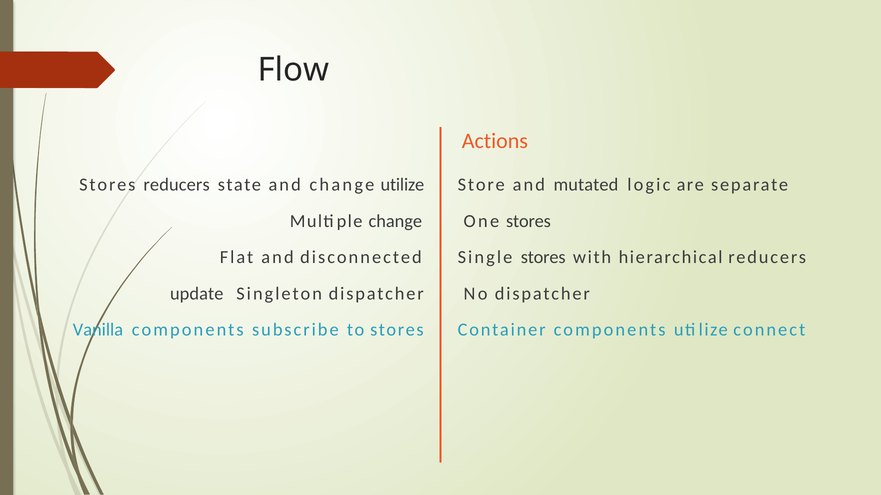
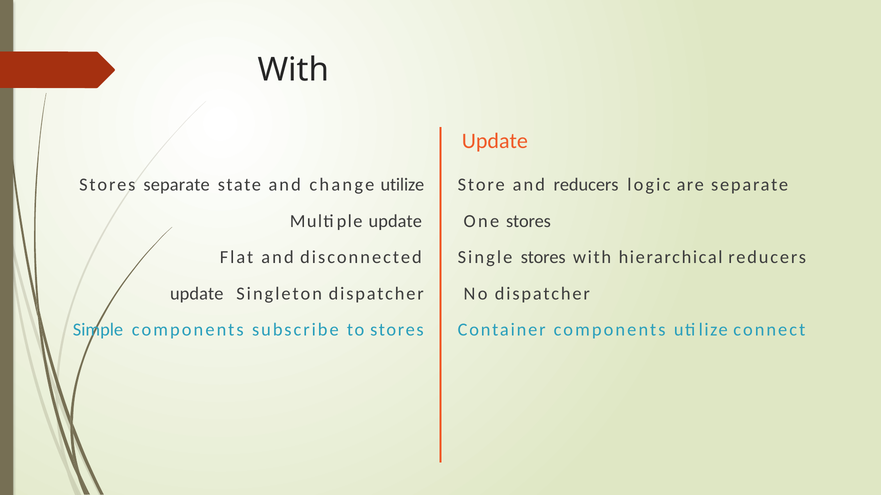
Flow at (293, 70): Flow -> With
Actions at (495, 141): Actions -> Update
Stores reducers: reducers -> separate
and mutated: mutated -> reducers
Multiple change: change -> update
Vanilla: Vanilla -> Simple
